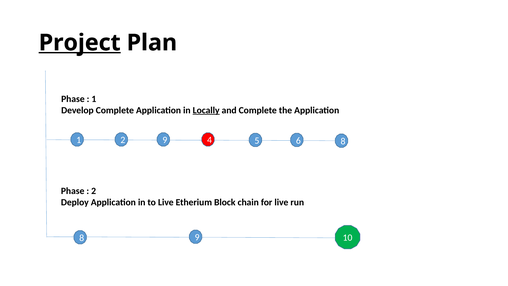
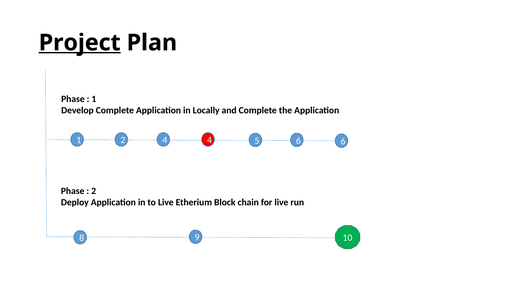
Locally underline: present -> none
1 9: 9 -> 4
5 8: 8 -> 6
